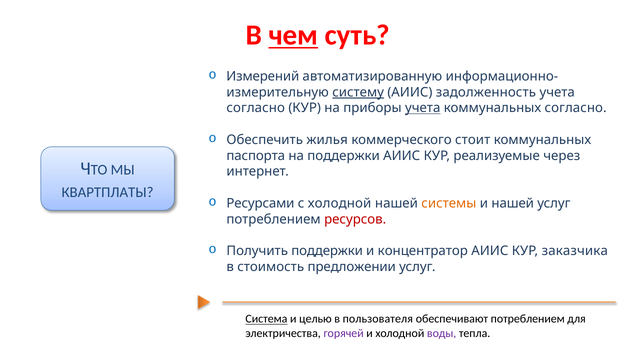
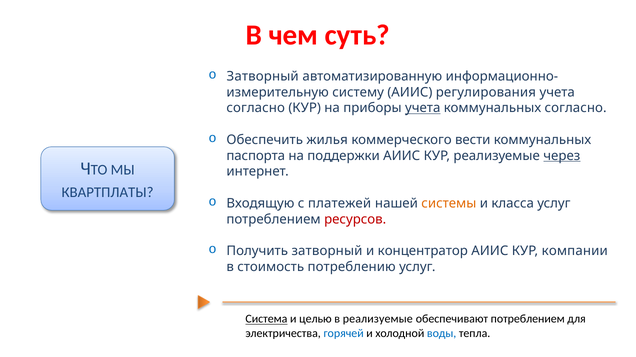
чем underline: present -> none
Измерений at (263, 76): Измерений -> Затворный
систему underline: present -> none
задолженность: задолженность -> регулирования
стоит: стоит -> вести
через underline: none -> present
Ресурсами: Ресурсами -> Входящую
с холодной: холодной -> платежей
и нашей: нашей -> класса
Получить поддержки: поддержки -> затворный
заказчика: заказчика -> компании
предложении: предложении -> потреблению
в пользователя: пользователя -> реализуемые
горячей colour: purple -> blue
воды colour: purple -> blue
